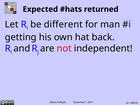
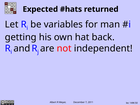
different: different -> variables
